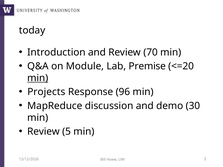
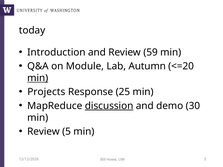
70: 70 -> 59
Premise: Premise -> Autumn
96: 96 -> 25
discussion underline: none -> present
